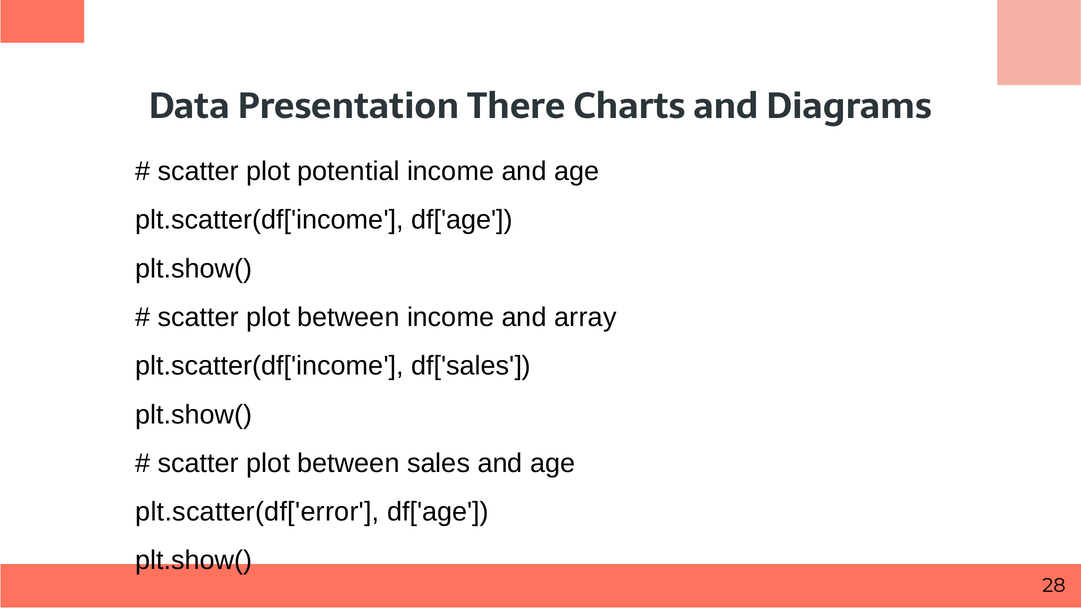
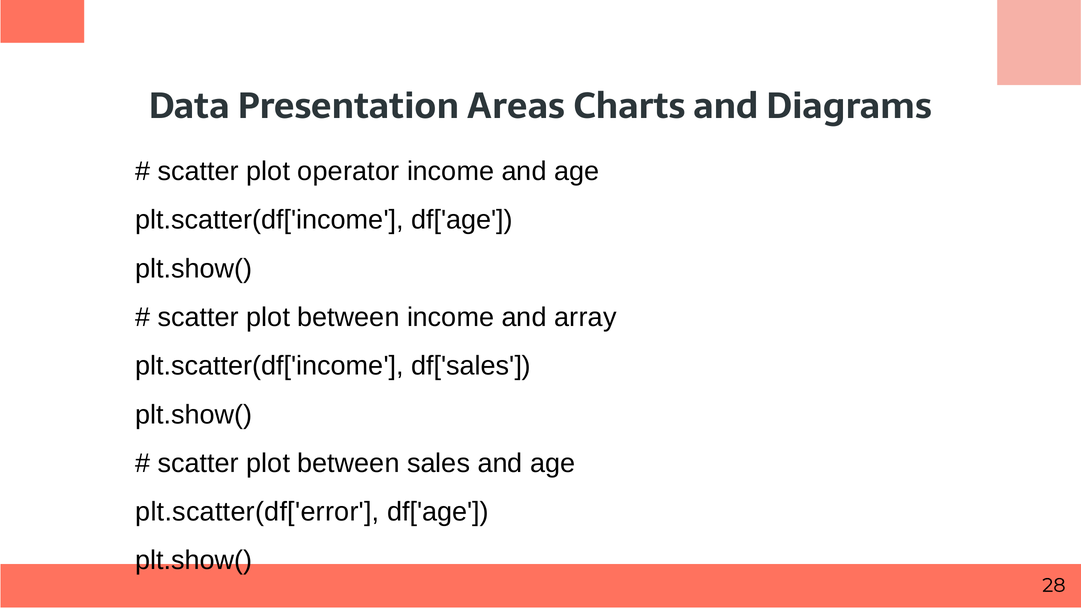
There: There -> Areas
potential: potential -> operator
